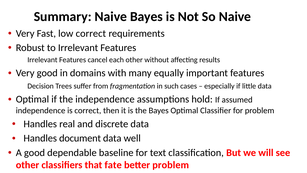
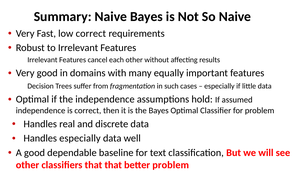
Handles document: document -> especially
that fate: fate -> that
